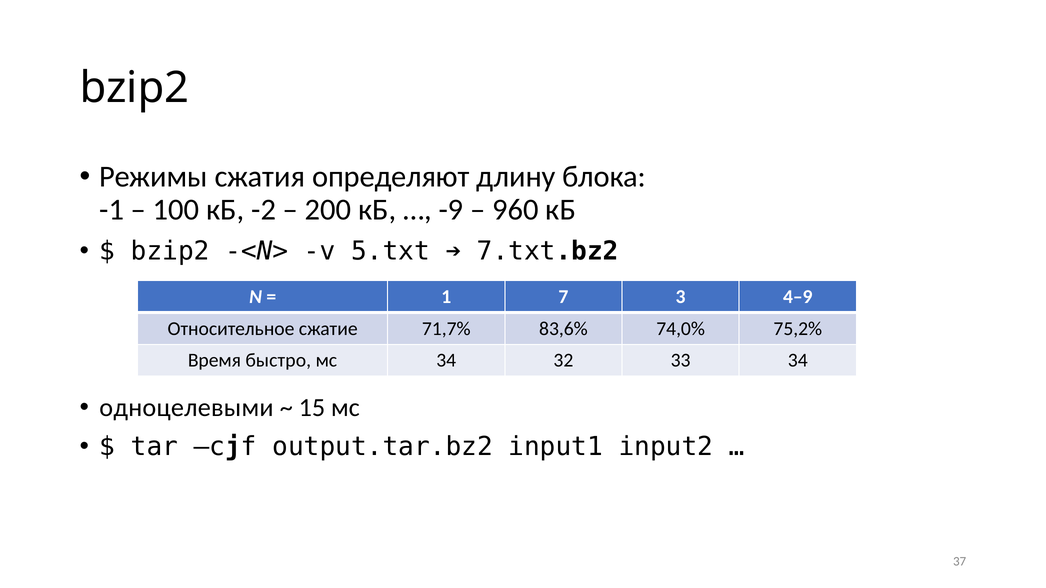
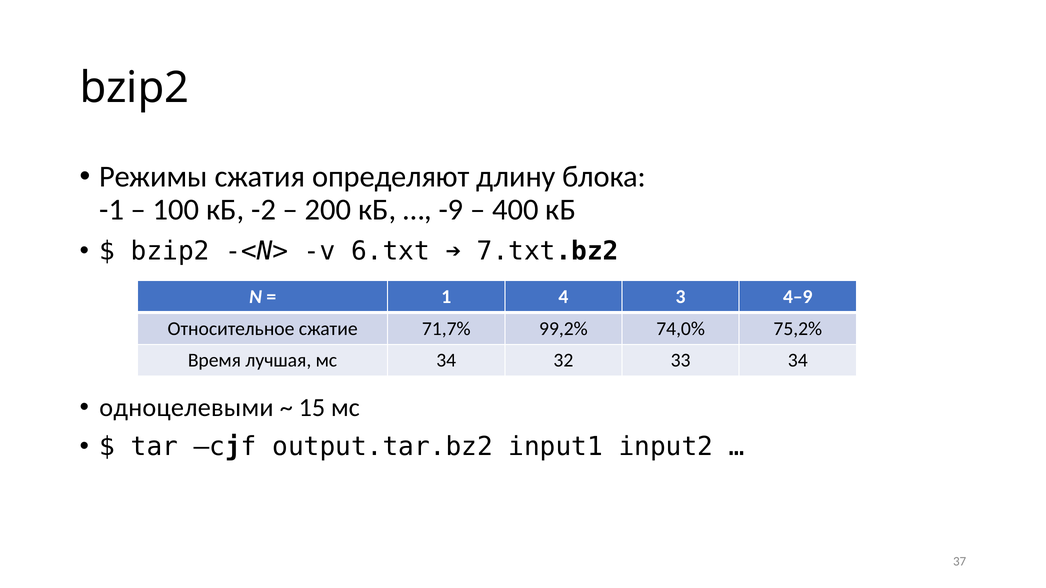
960: 960 -> 400
5.txt: 5.txt -> 6.txt
7: 7 -> 4
83,6%: 83,6% -> 99,2%
быстро: быстро -> лучшая
